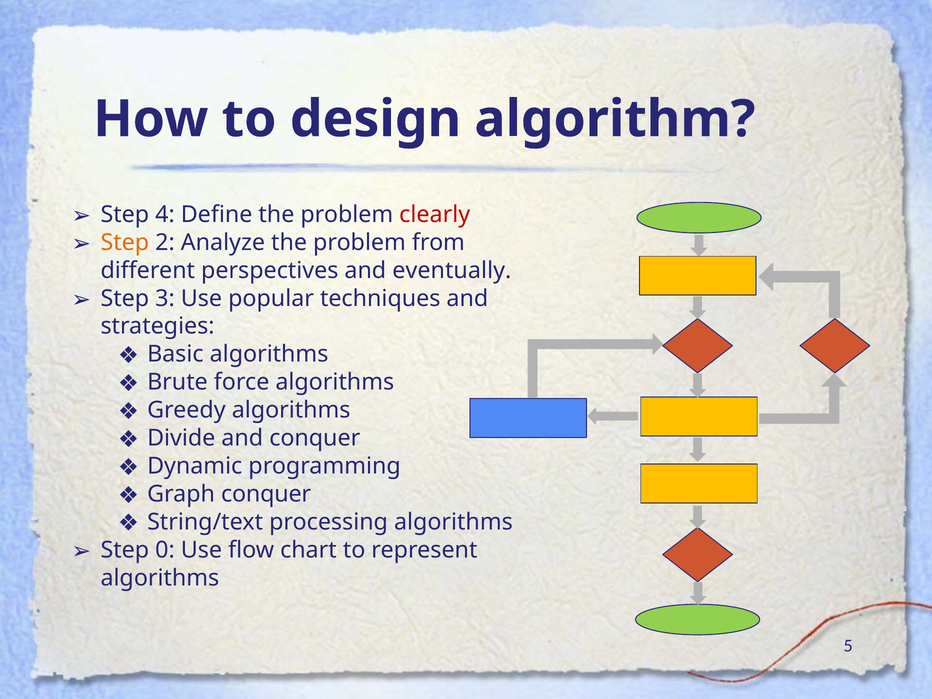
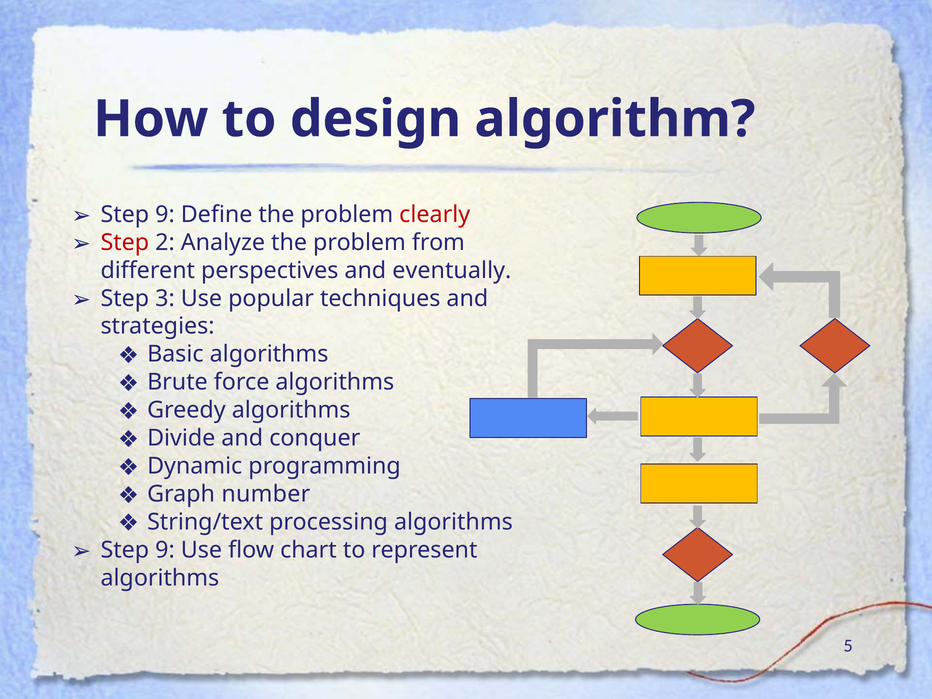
4 at (165, 214): 4 -> 9
Step at (125, 242) colour: orange -> red
Graph conquer: conquer -> number
0 at (165, 550): 0 -> 9
